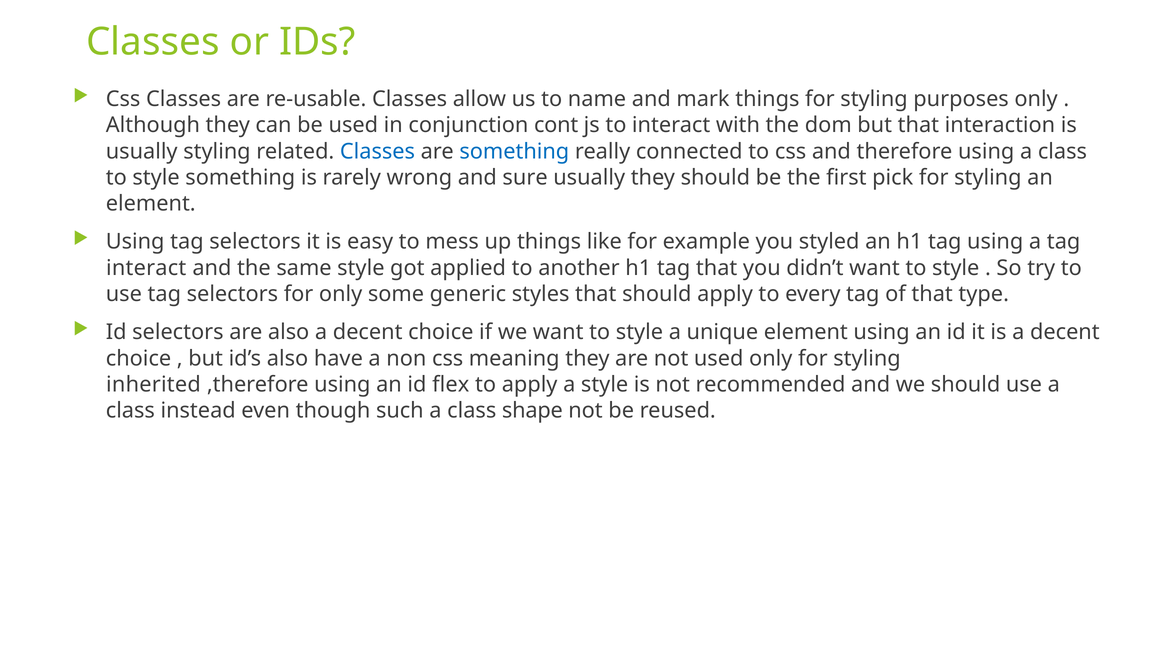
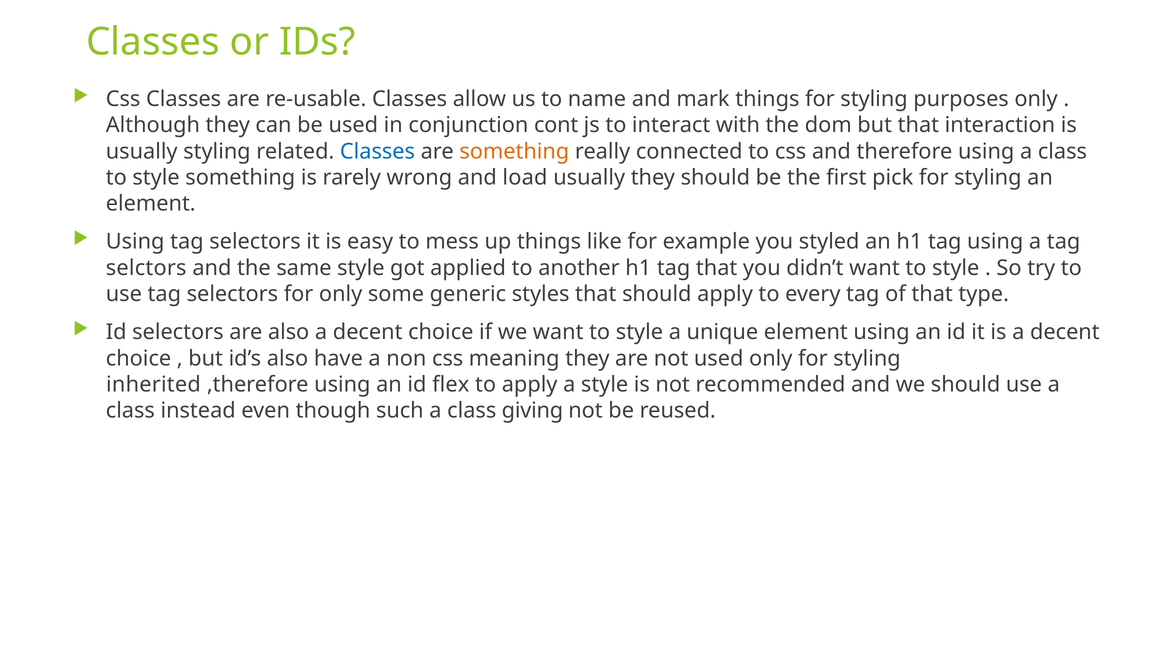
something at (514, 151) colour: blue -> orange
sure: sure -> load
interact at (146, 268): interact -> selctors
shape: shape -> giving
